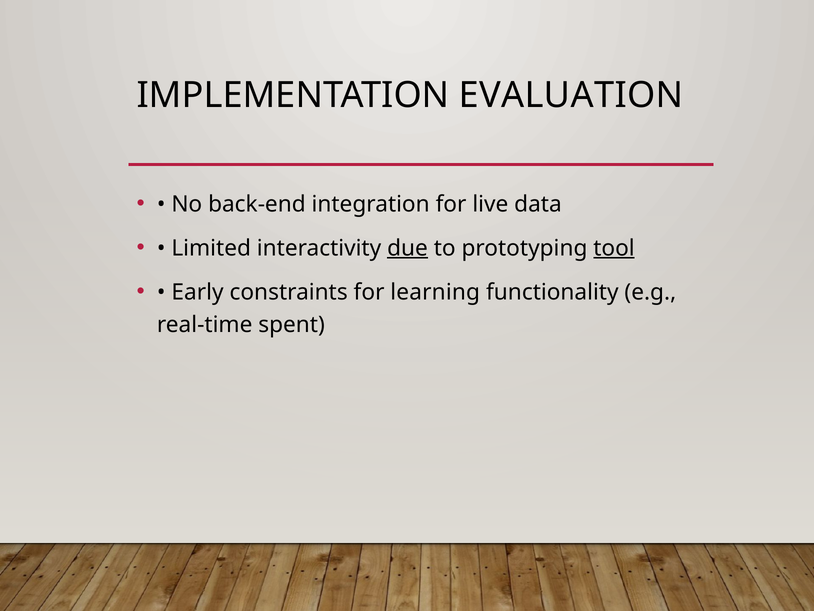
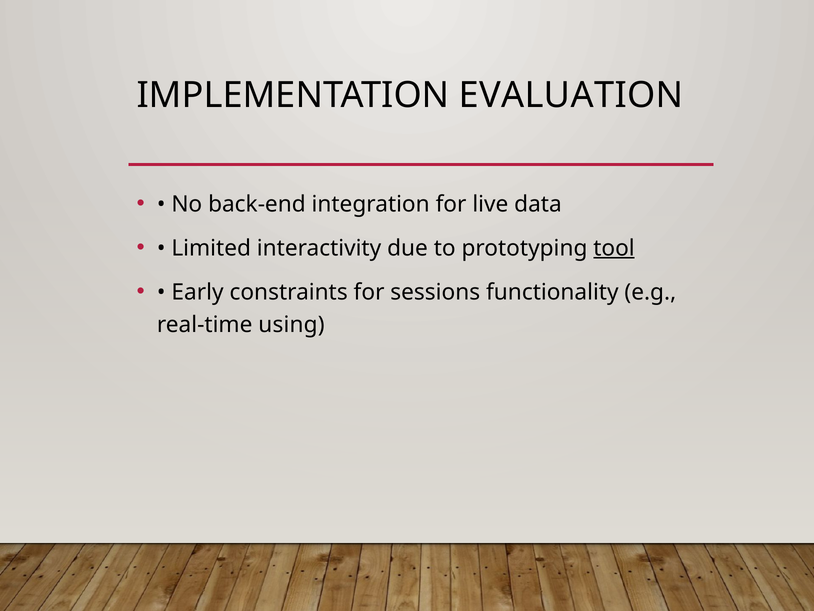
due underline: present -> none
learning: learning -> sessions
spent: spent -> using
